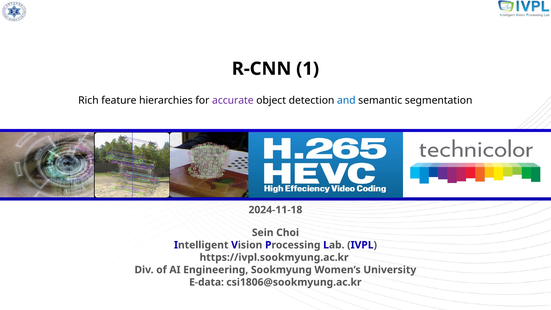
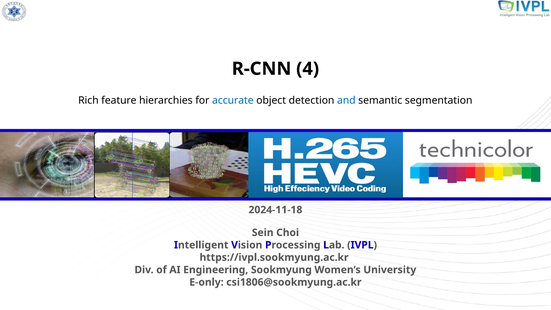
1: 1 -> 4
accurate colour: purple -> blue
E-data: E-data -> E-only
